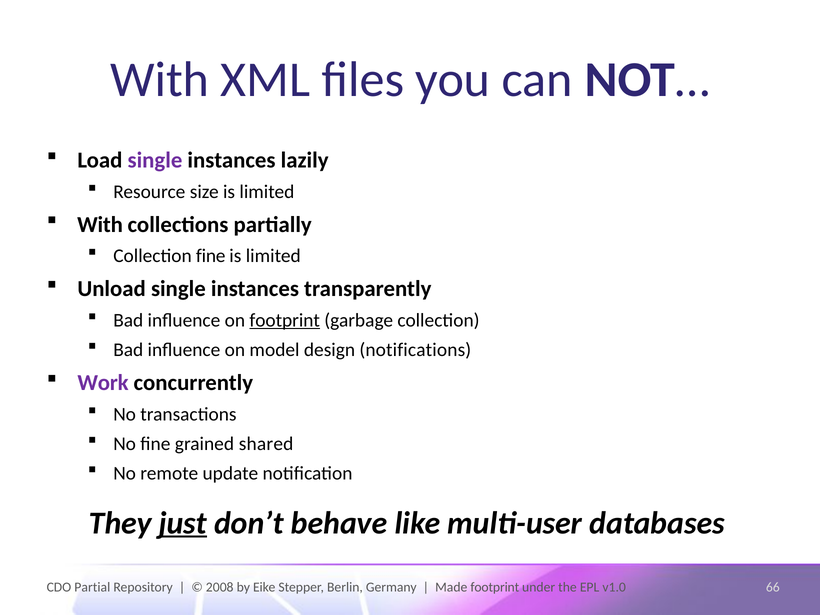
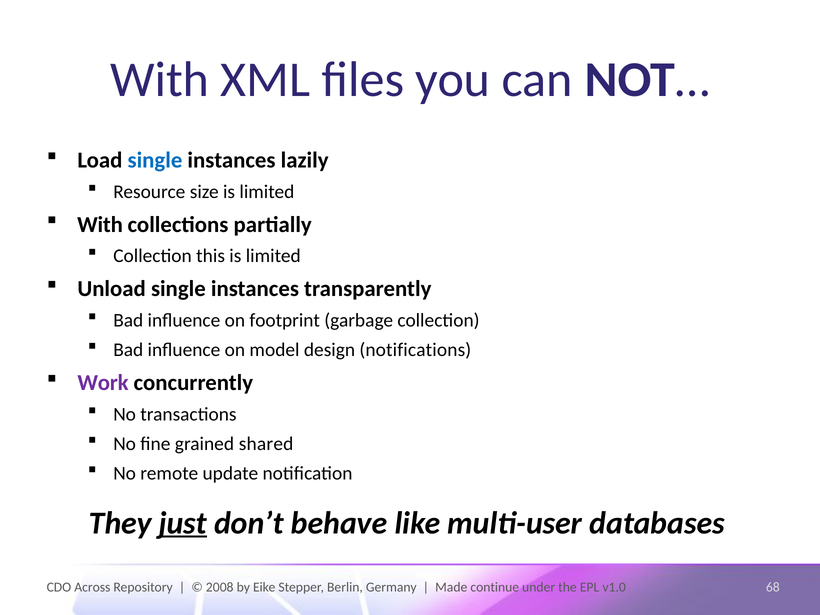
single at (155, 160) colour: purple -> blue
Collection fine: fine -> this
footprint at (285, 320) underline: present -> none
Partial: Partial -> Across
Made footprint: footprint -> continue
66: 66 -> 68
